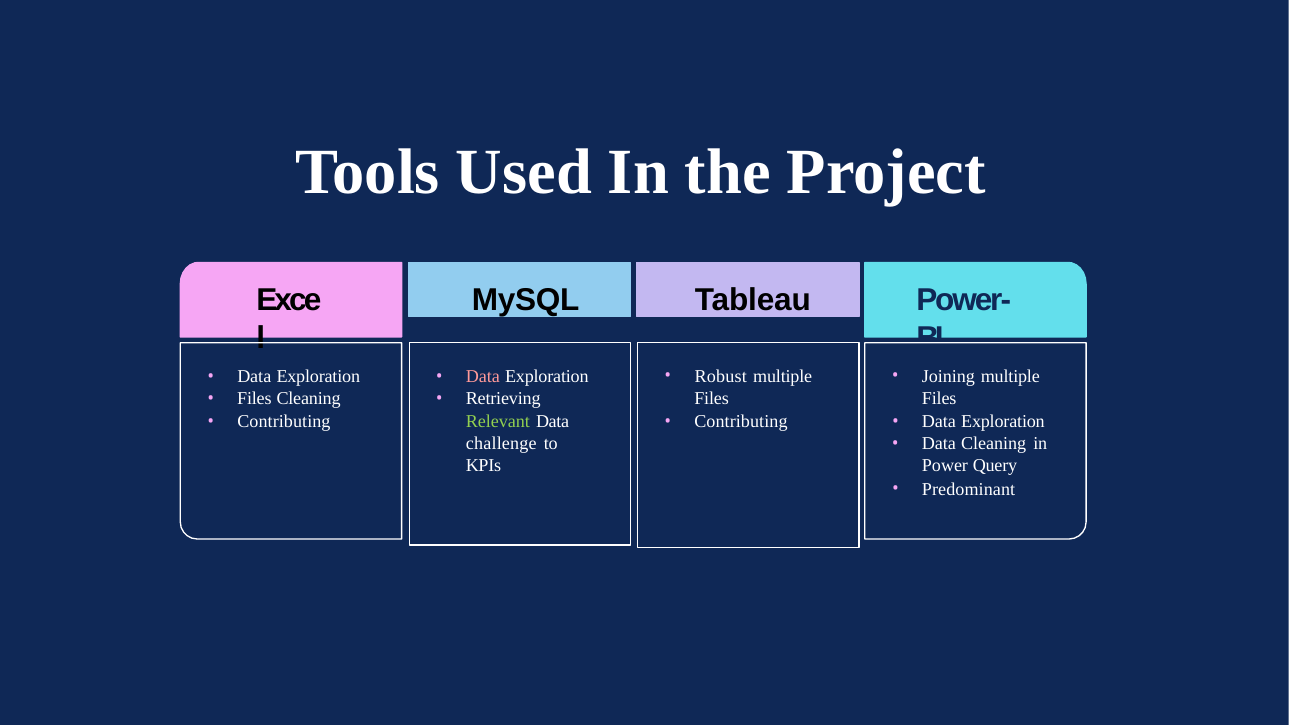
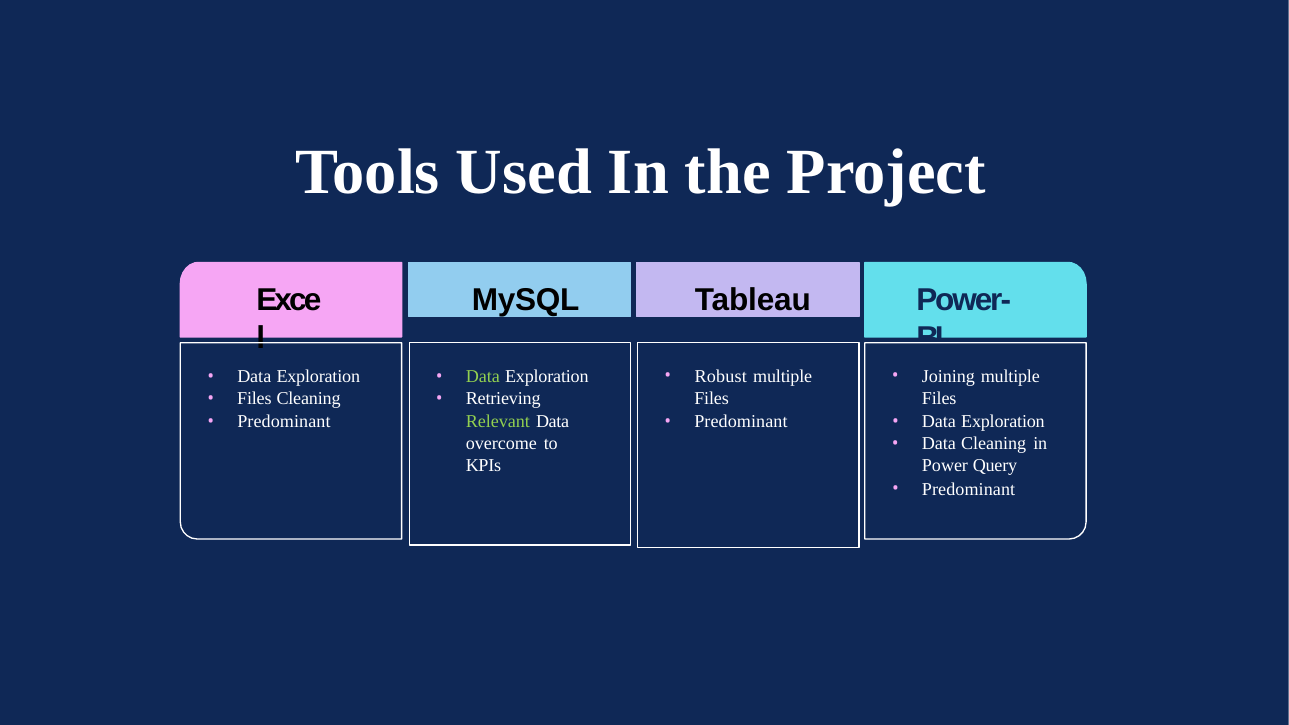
Data at (483, 376) colour: pink -> light green
Contributing at (741, 422): Contributing -> Predominant
Contributing at (284, 422): Contributing -> Predominant
challenge: challenge -> overcome
